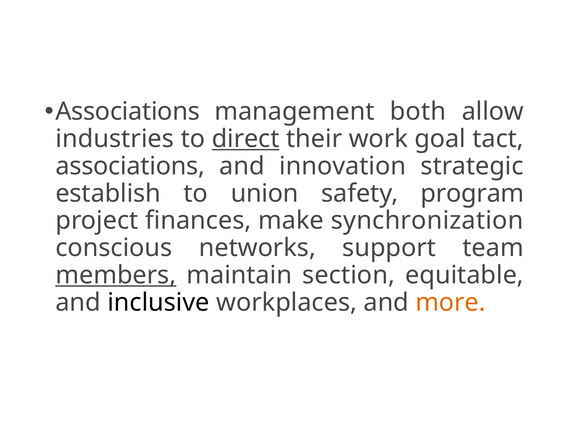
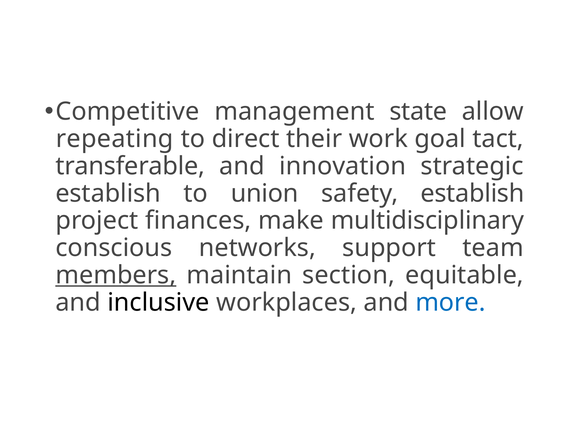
Associations at (128, 112): Associations -> Competitive
both: both -> state
industries: industries -> repeating
direct underline: present -> none
associations at (130, 166): associations -> transferable
safety program: program -> establish
synchronization: synchronization -> multidisciplinary
more colour: orange -> blue
